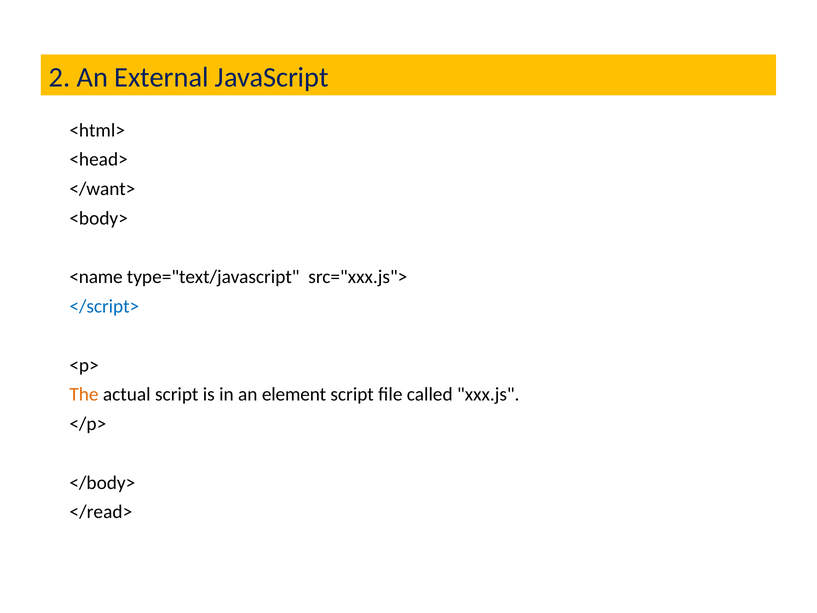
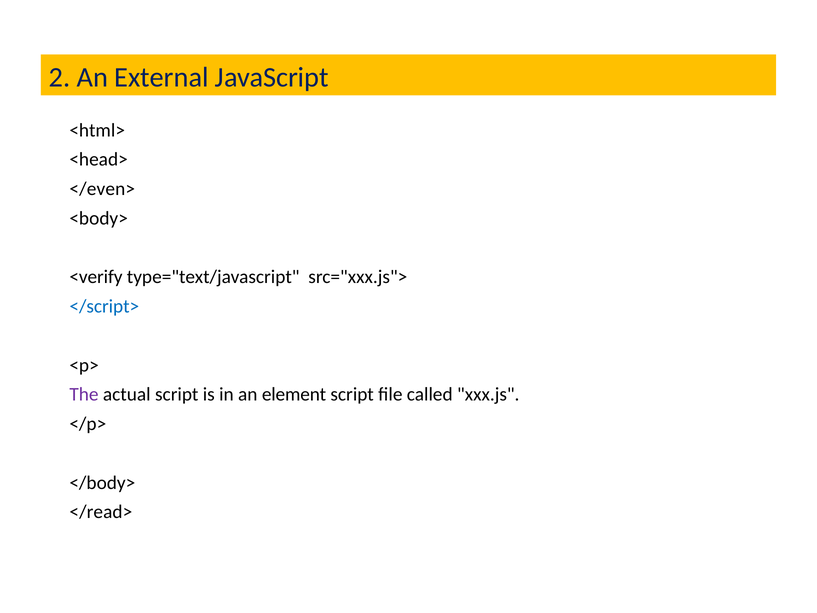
</want>: </want> -> </even>
<name: <name -> <verify
The colour: orange -> purple
